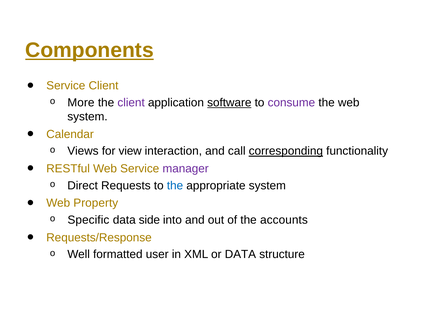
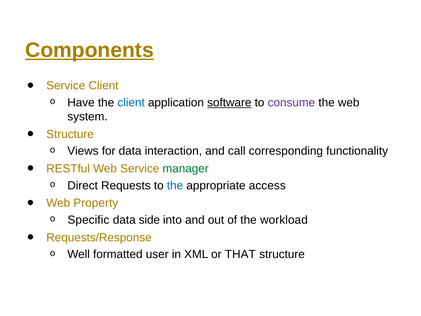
More: More -> Have
client at (131, 103) colour: purple -> blue
Calendar at (70, 134): Calendar -> Structure
for view: view -> data
corresponding underline: present -> none
manager colour: purple -> green
appropriate system: system -> access
accounts: accounts -> workload
or DATA: DATA -> THAT
